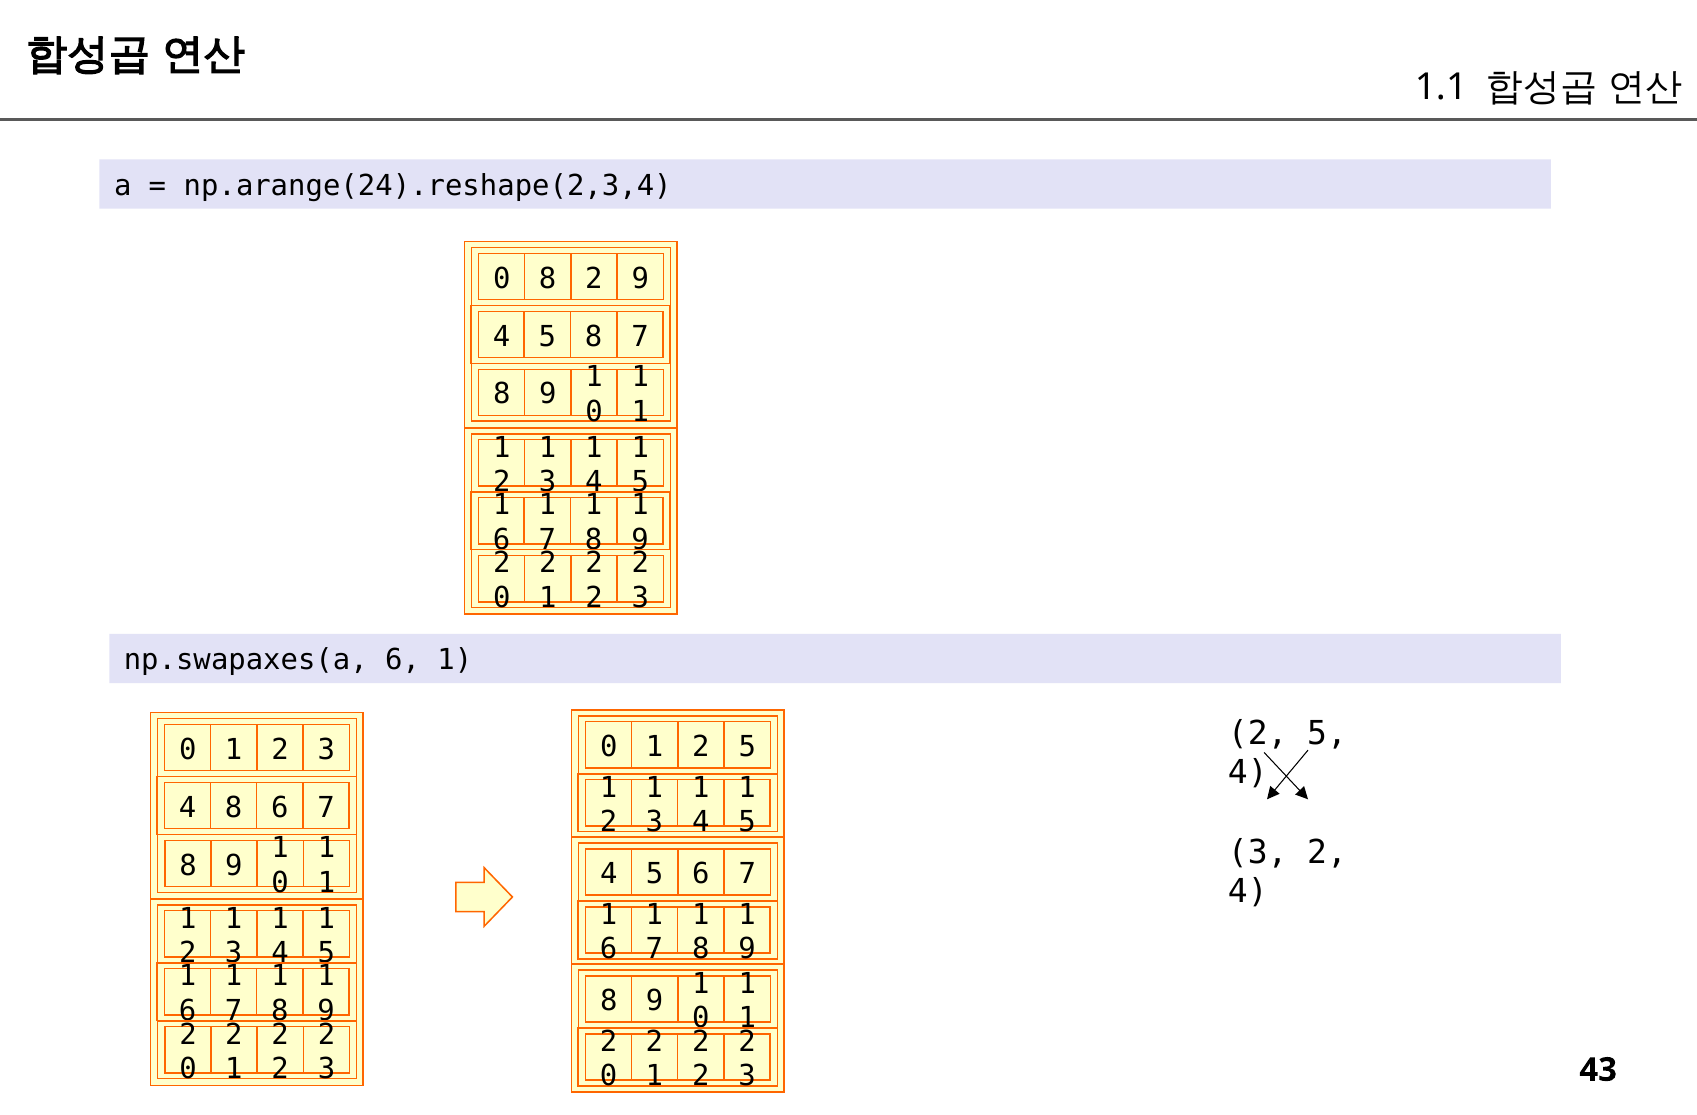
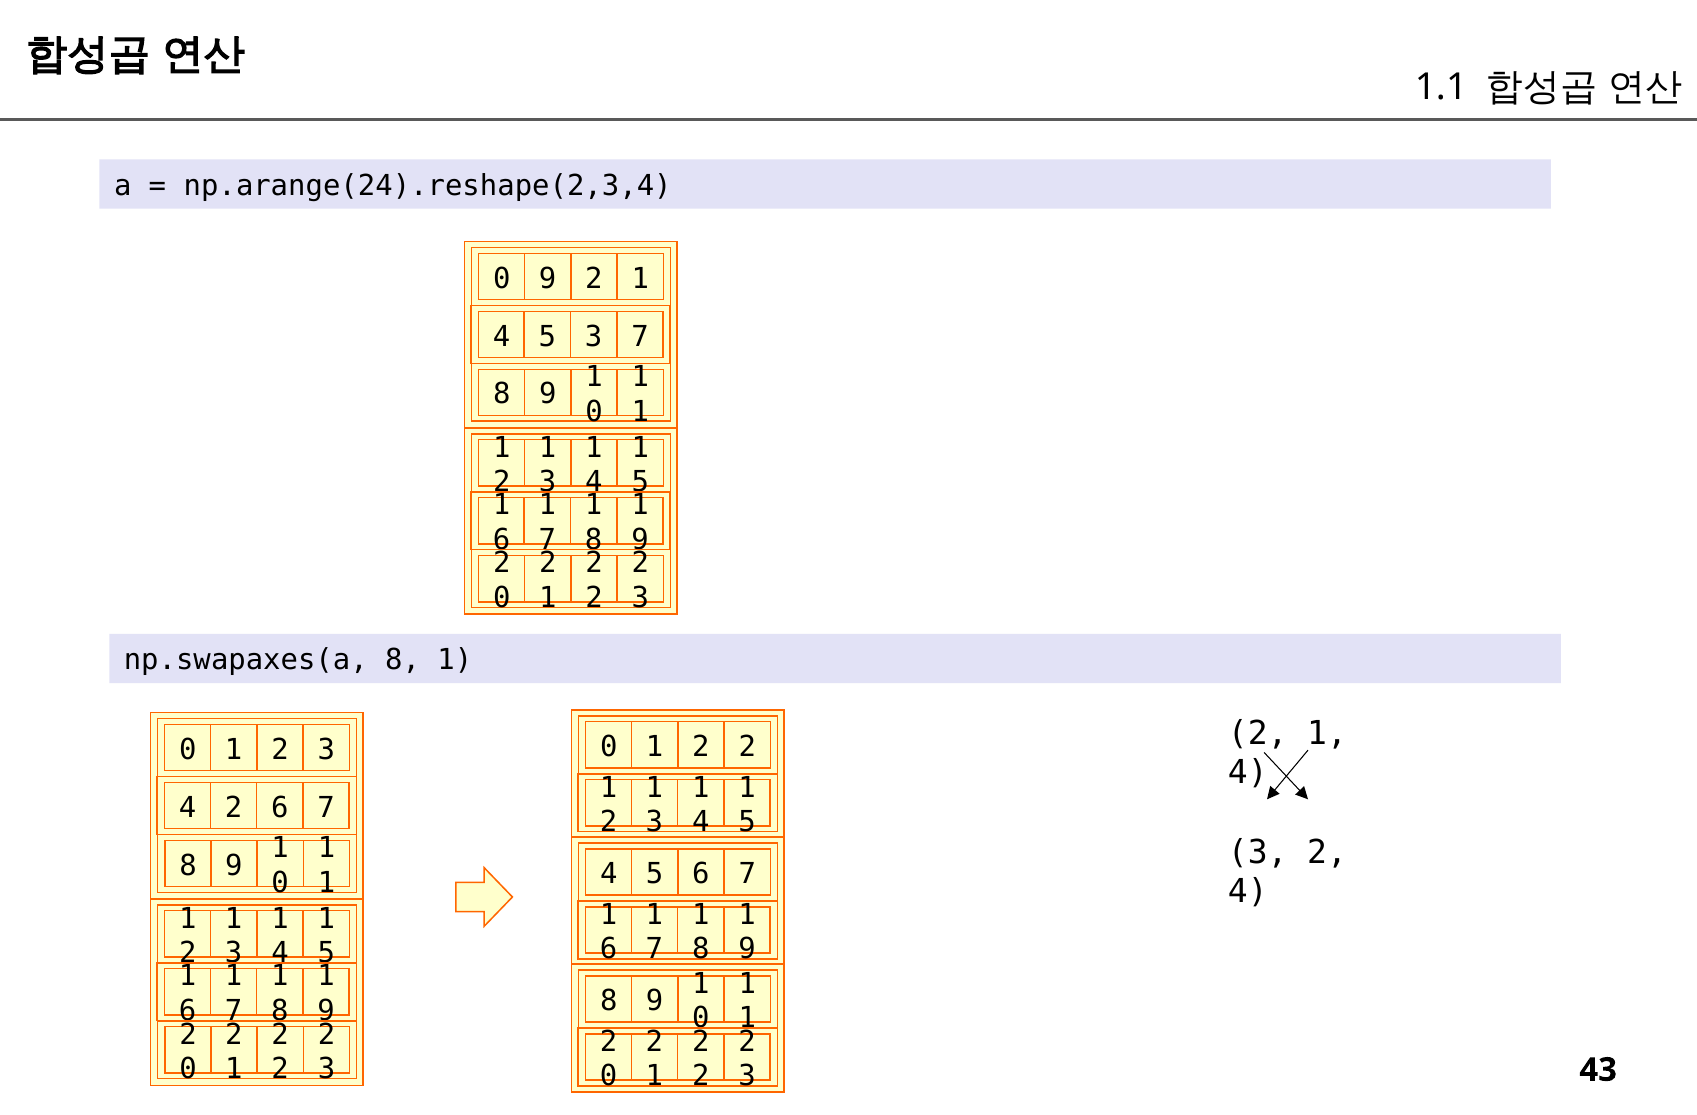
0 8: 8 -> 9
9 at (640, 278): 9 -> 1
5 8: 8 -> 3
np.swapaxes(a 6: 6 -> 8
5 at (1327, 733): 5 -> 1
0 1 2 5: 5 -> 2
4 8: 8 -> 2
